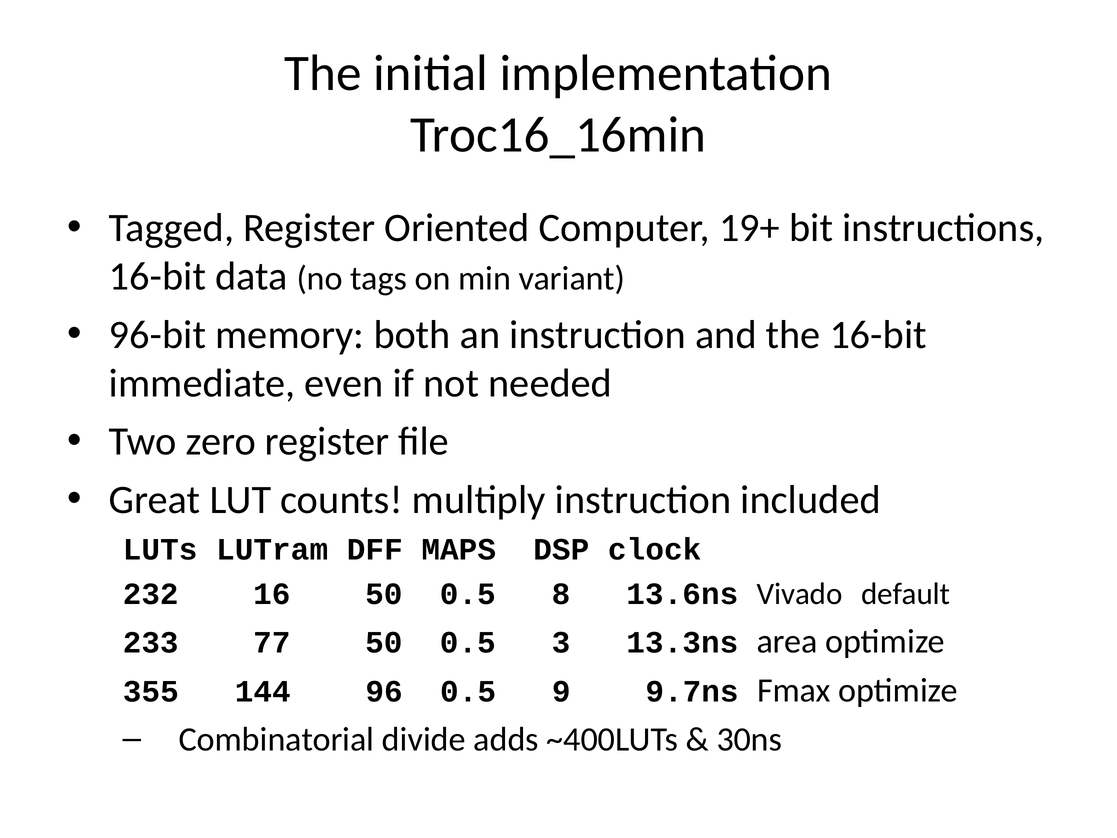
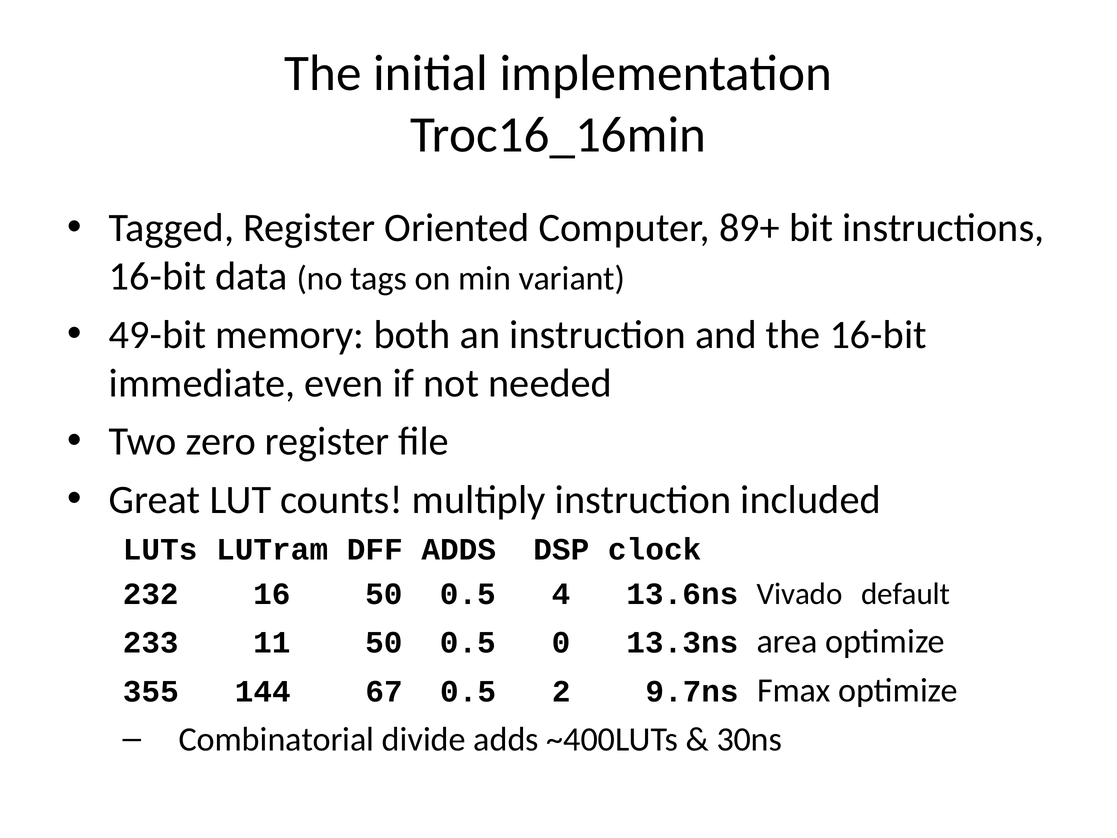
19+: 19+ -> 89+
96-bit: 96-bit -> 49-bit
DFF MAPS: MAPS -> ADDS
8: 8 -> 4
77: 77 -> 11
3: 3 -> 0
96: 96 -> 67
9: 9 -> 2
